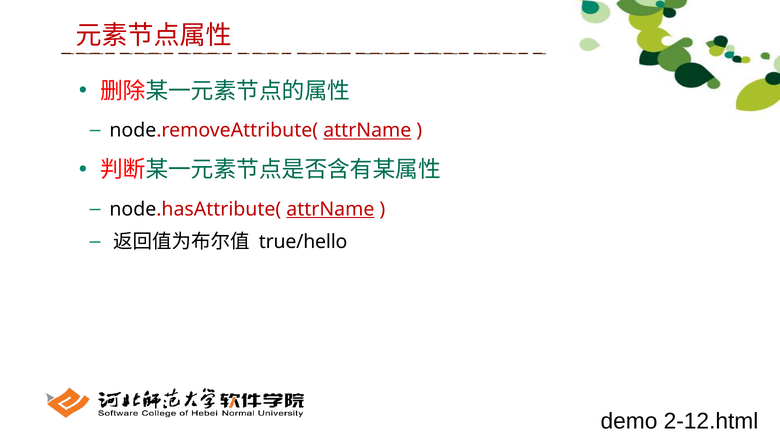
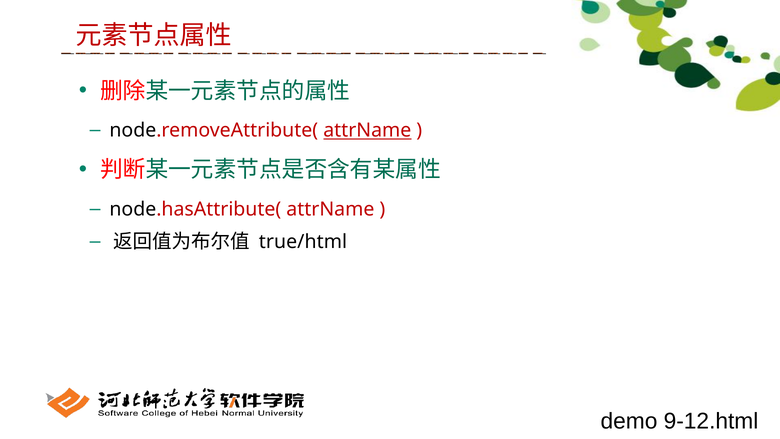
attrName at (330, 209) underline: present -> none
true/hello: true/hello -> true/html
2-12.html: 2-12.html -> 9-12.html
